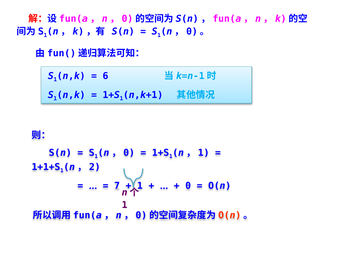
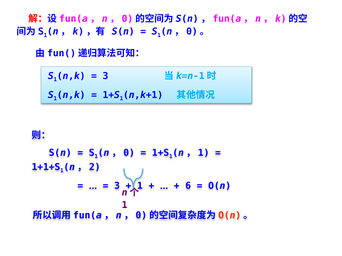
6 at (105, 76): 6 -> 3
7 at (117, 186): 7 -> 3
0: 0 -> 6
